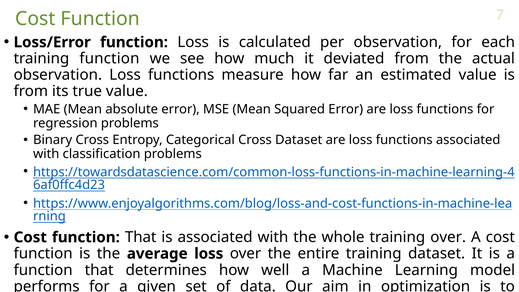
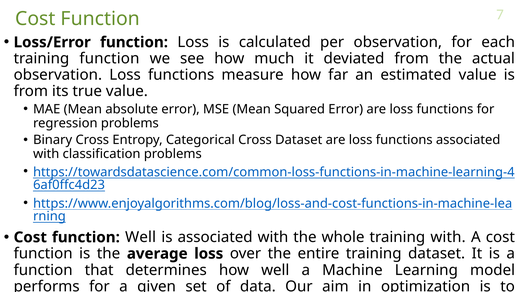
Cost function That: That -> Well
training over: over -> with
